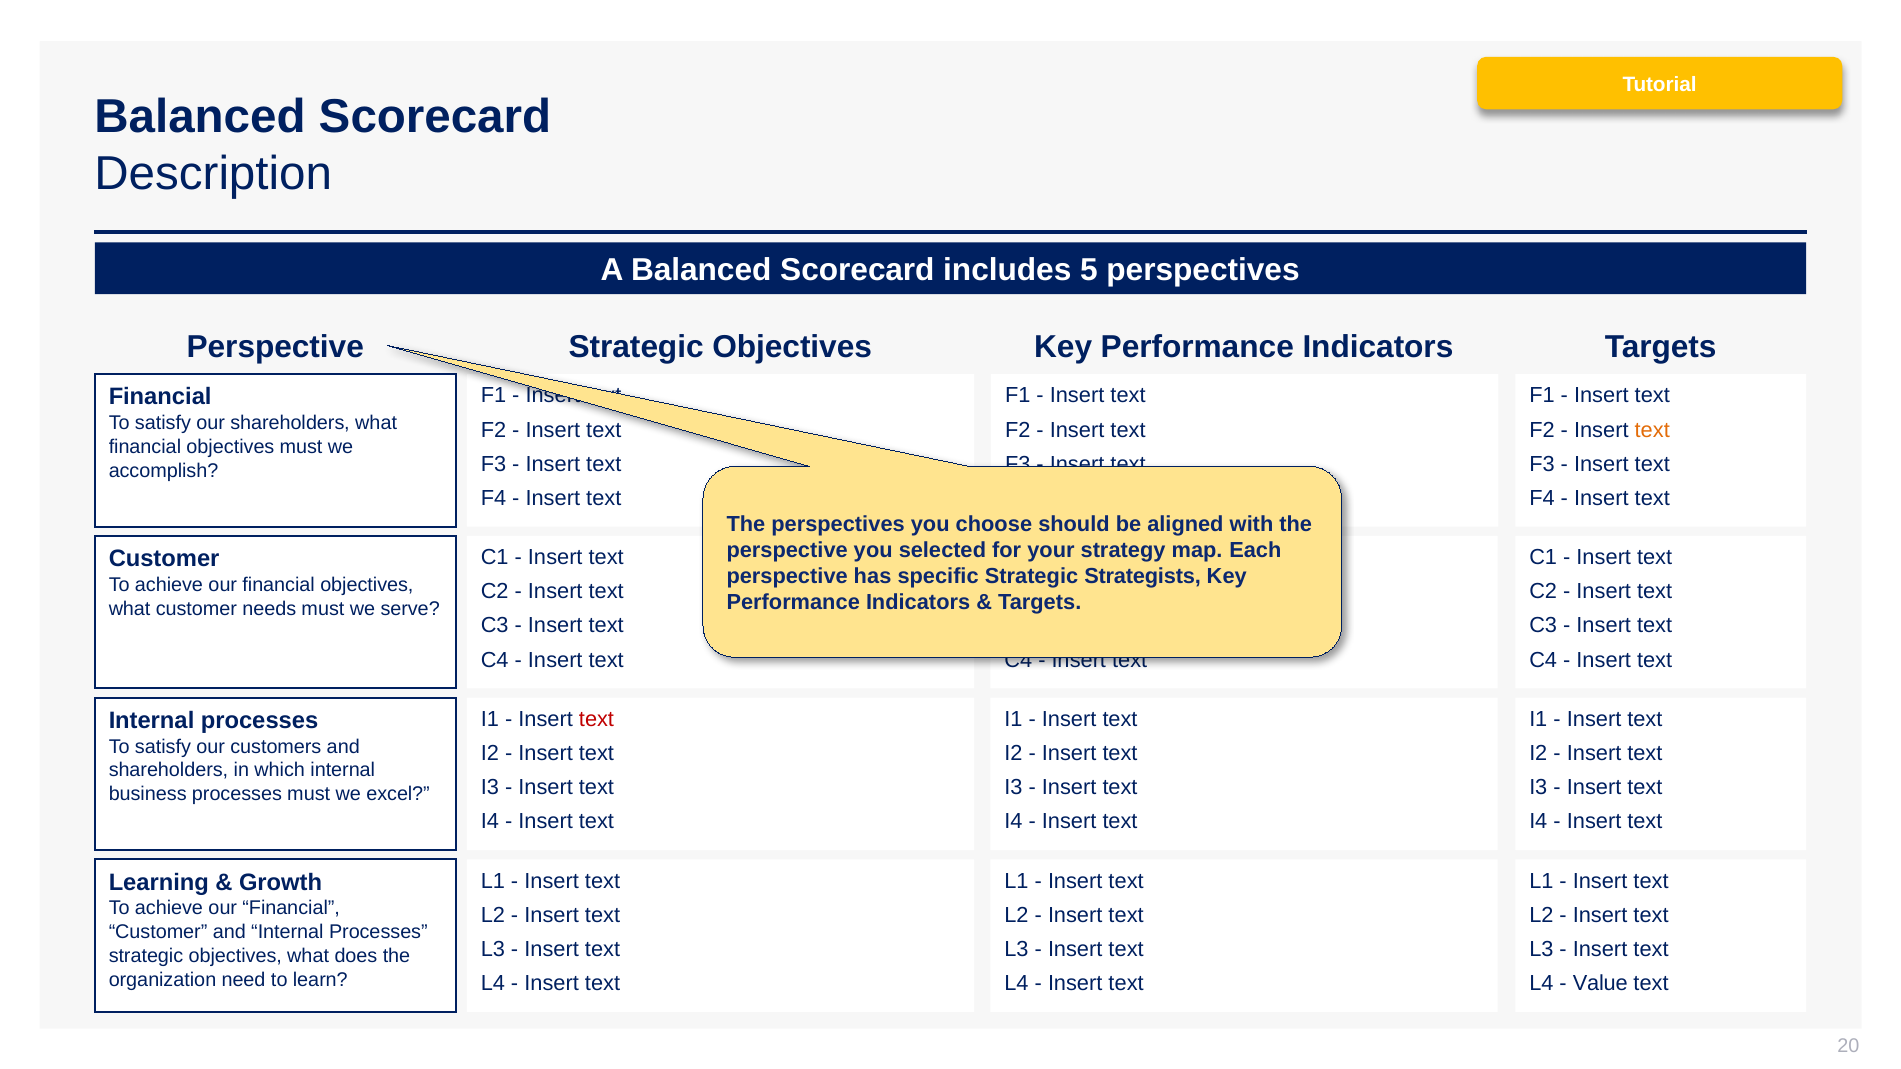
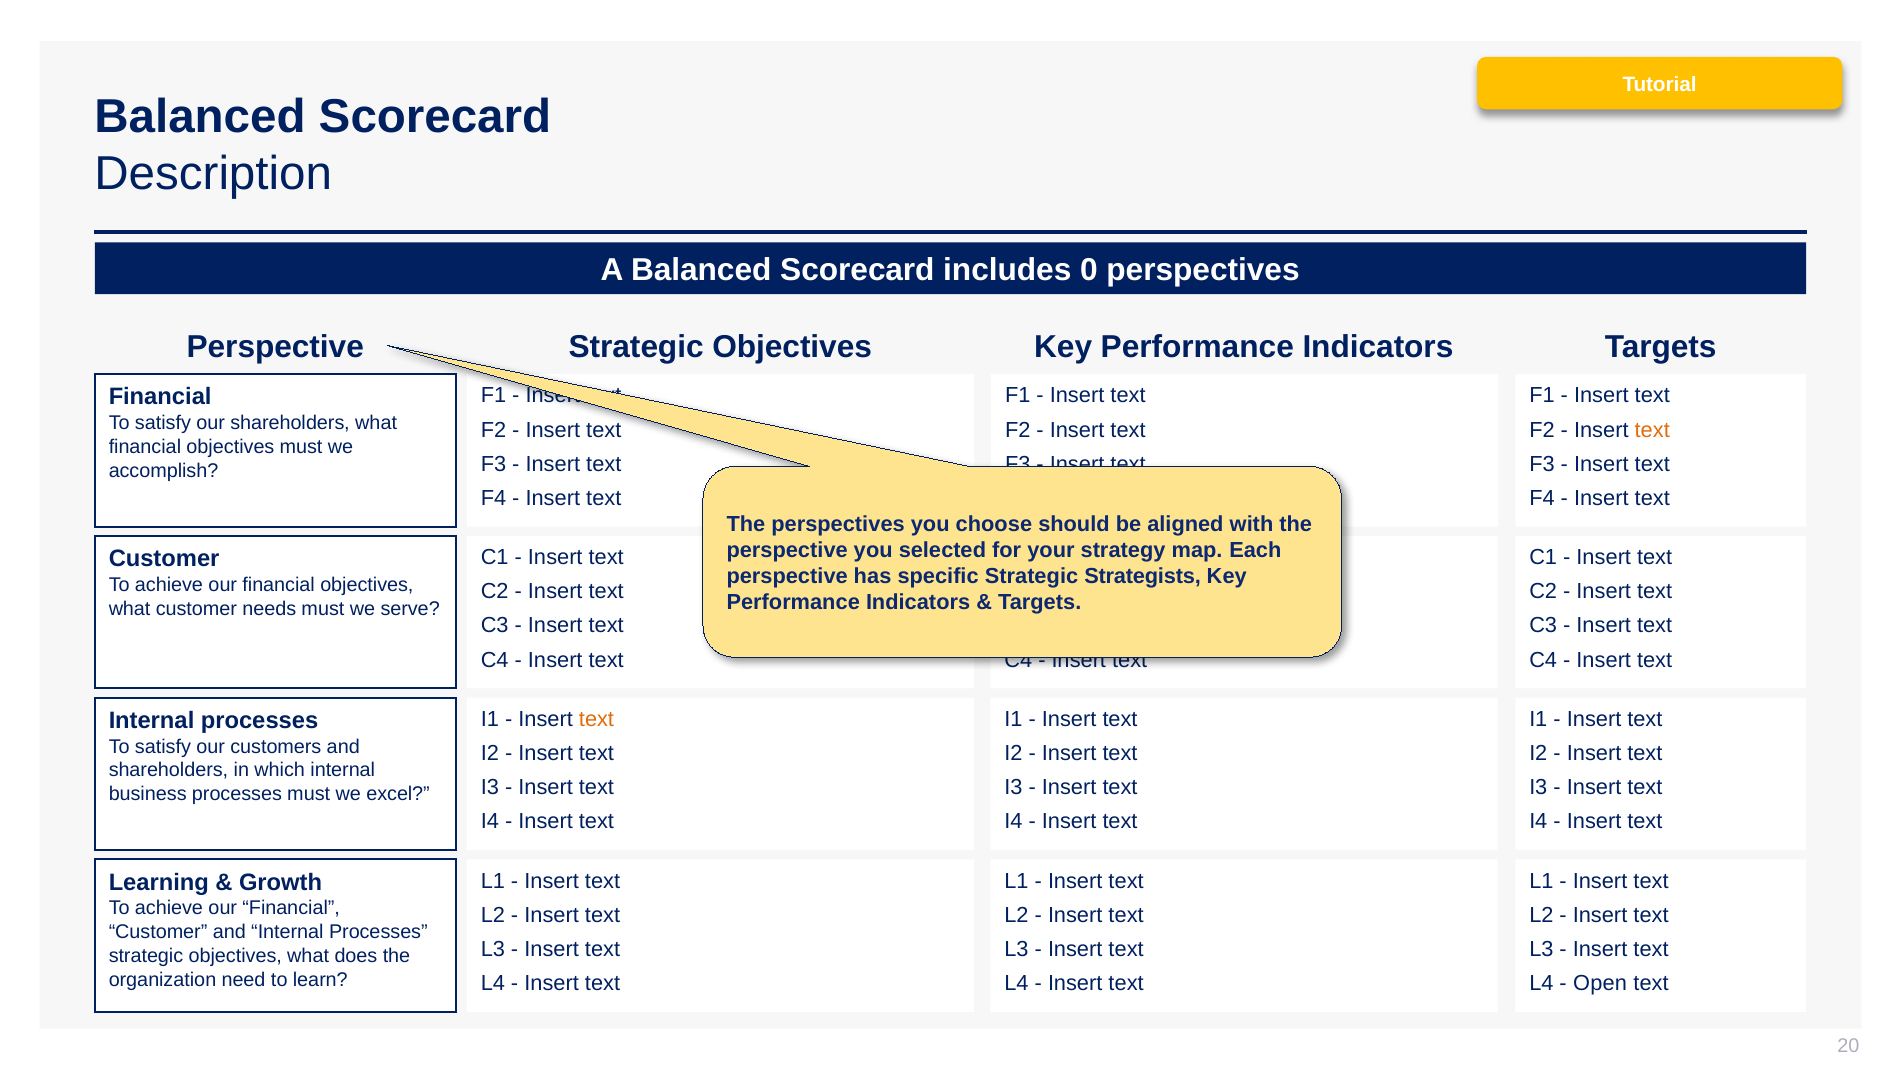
5: 5 -> 0
text at (596, 719) colour: red -> orange
Value: Value -> Open
